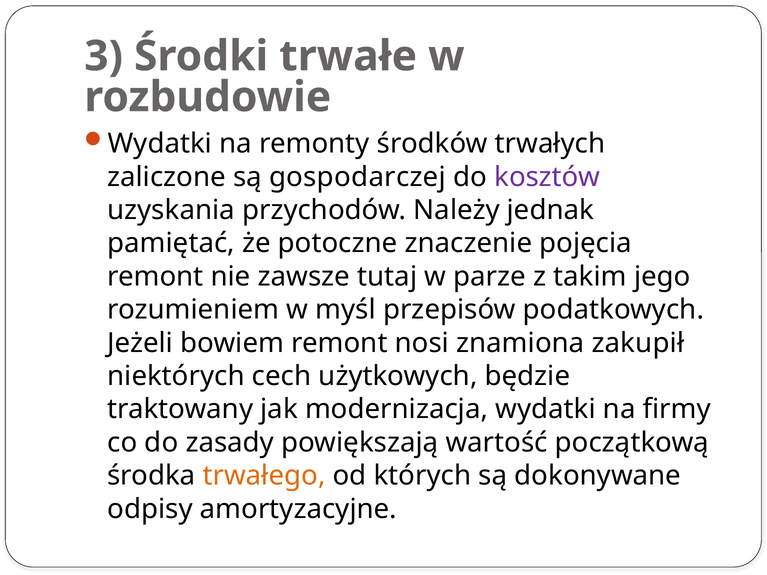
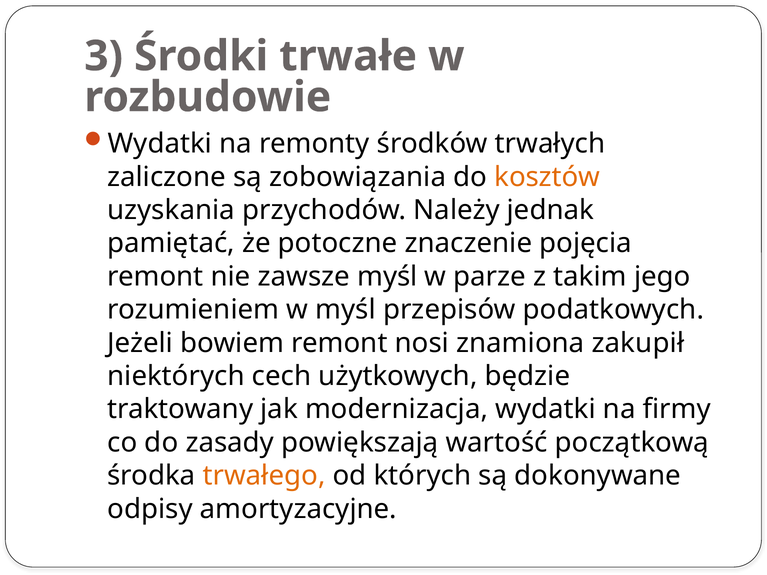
gospodarczej: gospodarczej -> zobowiązania
kosztów colour: purple -> orange
zawsze tutaj: tutaj -> myśl
